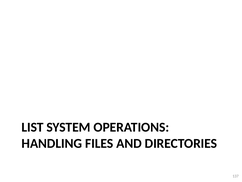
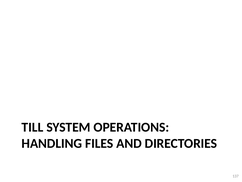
LIST: LIST -> TILL
